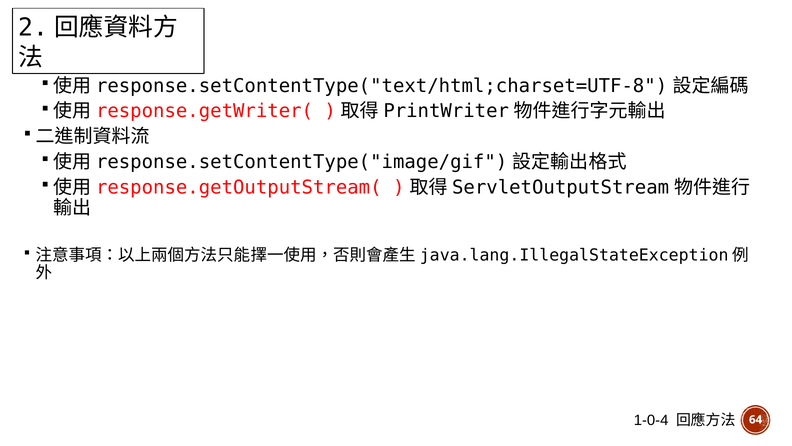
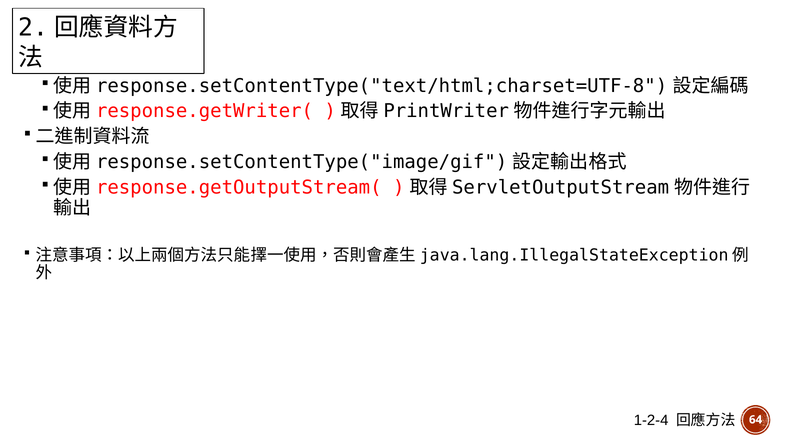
1-0-4: 1-0-4 -> 1-2-4
